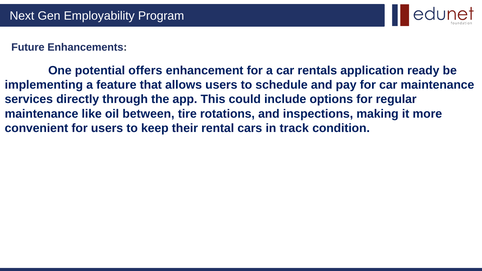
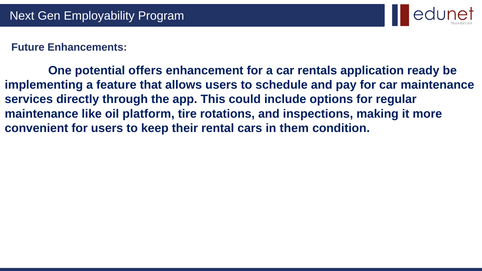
between: between -> platform
track: track -> them
